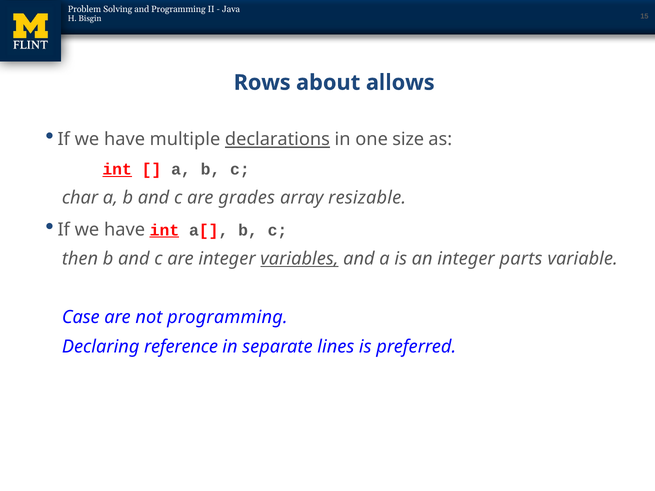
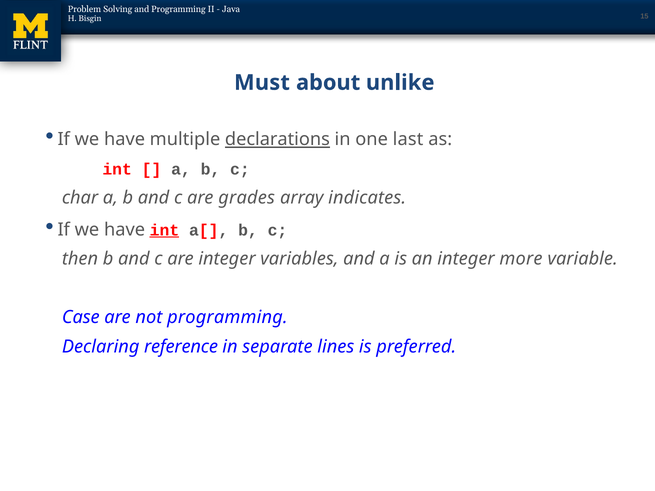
Rows: Rows -> Must
allows: allows -> unlike
size: size -> last
int at (117, 170) underline: present -> none
resizable: resizable -> indicates
variables underline: present -> none
parts: parts -> more
